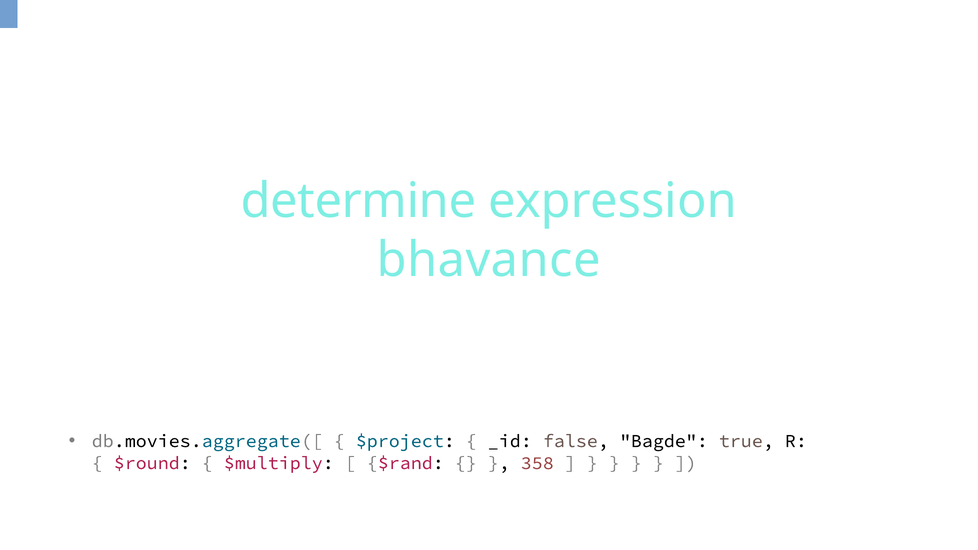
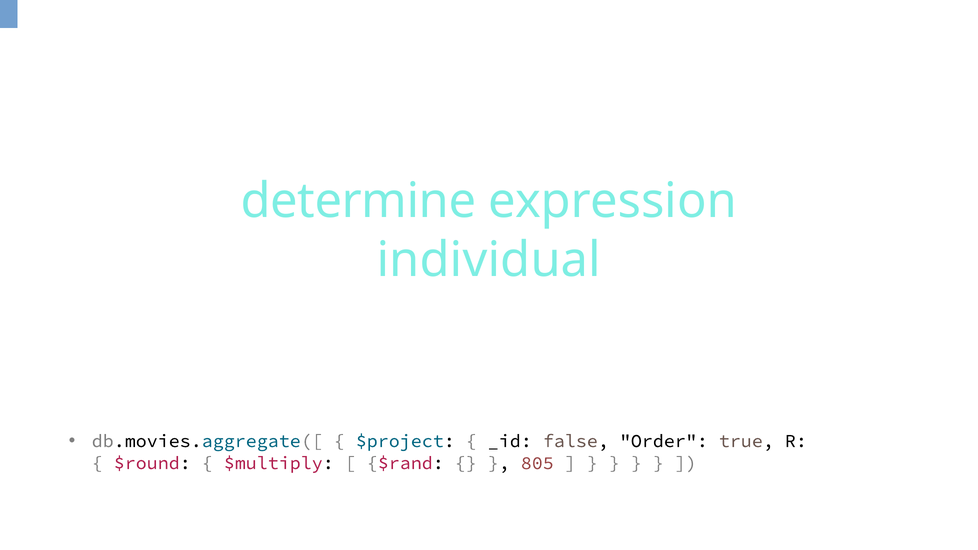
bhavance: bhavance -> individual
Bagde: Bagde -> Order
358: 358 -> 805
